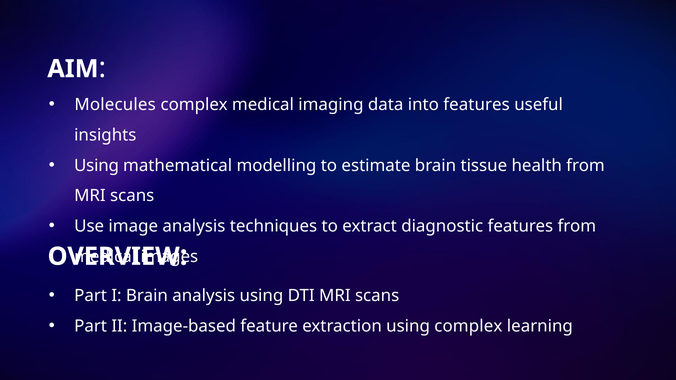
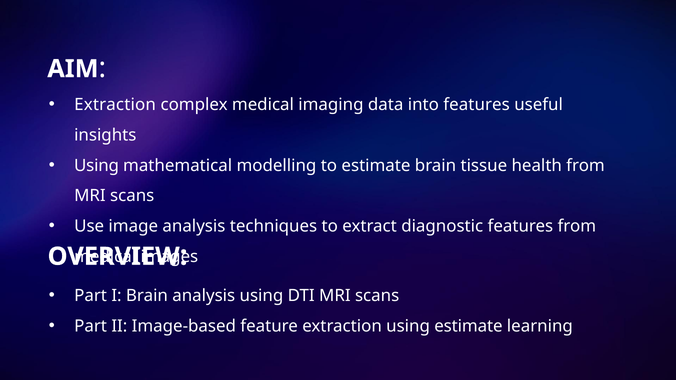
Molecules at (115, 105): Molecules -> Extraction
using complex: complex -> estimate
